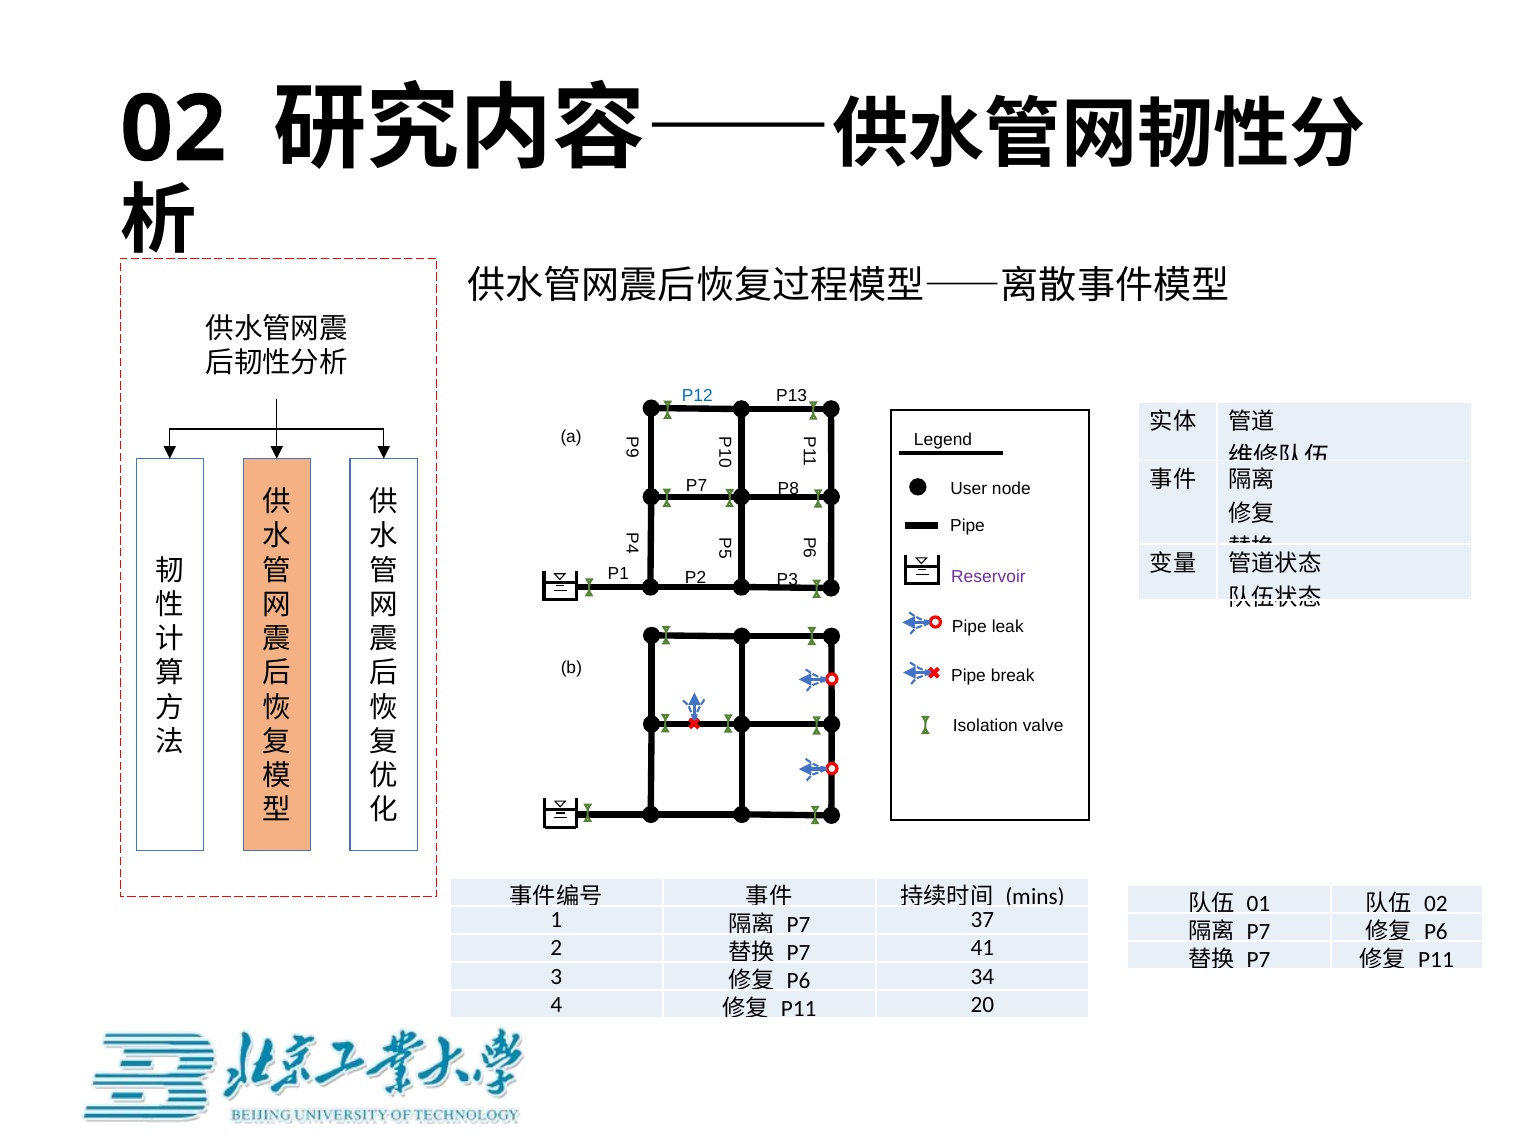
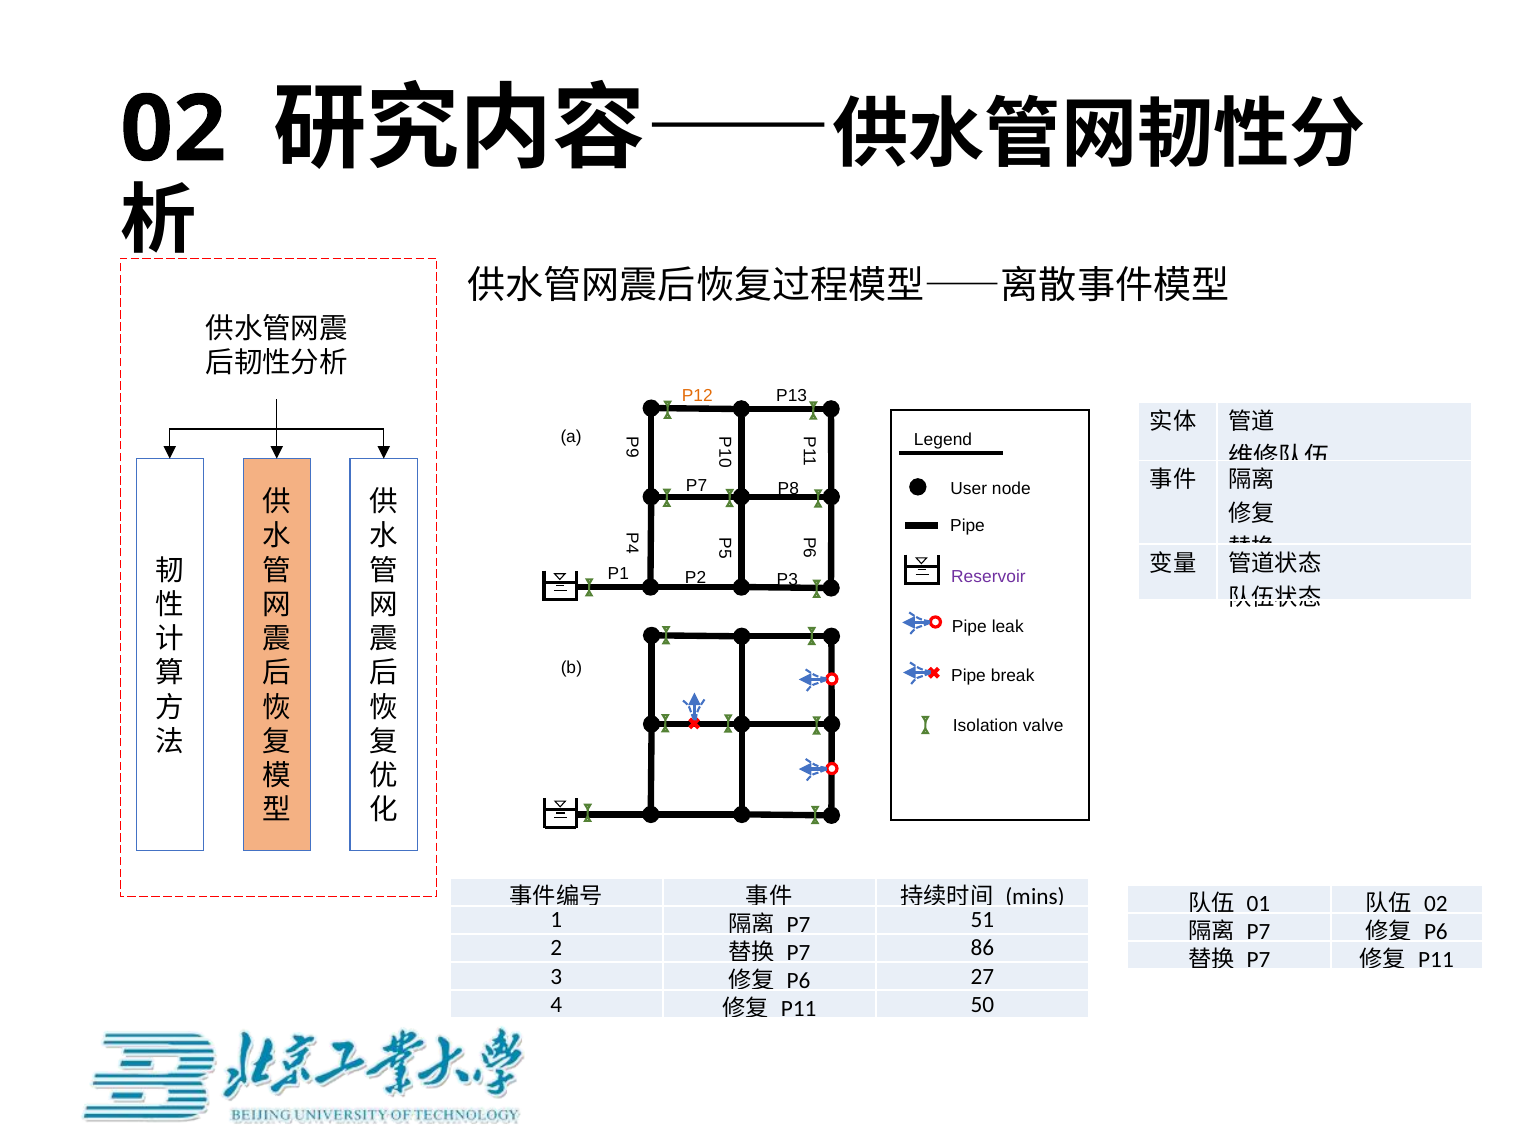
P12 colour: blue -> orange
37: 37 -> 51
41: 41 -> 86
34: 34 -> 27
20: 20 -> 50
